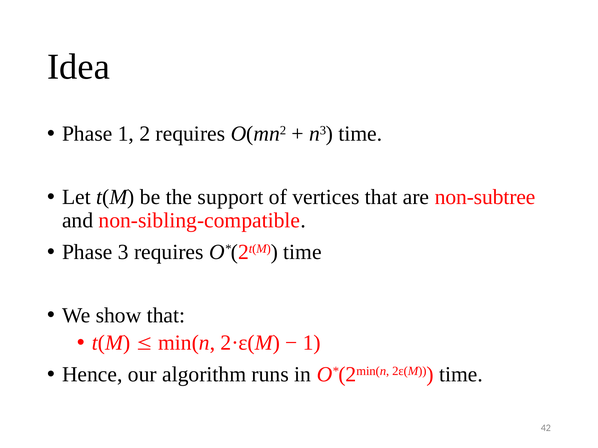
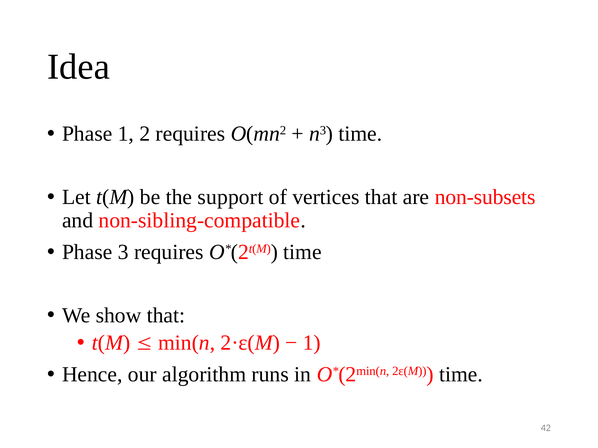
non-subtree: non-subtree -> non-subsets
